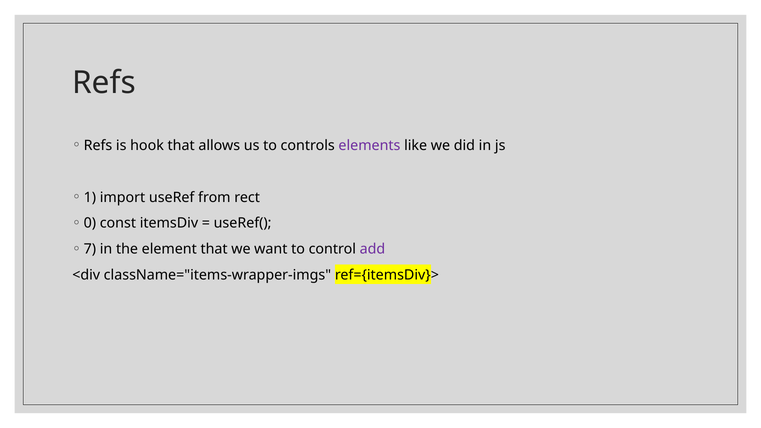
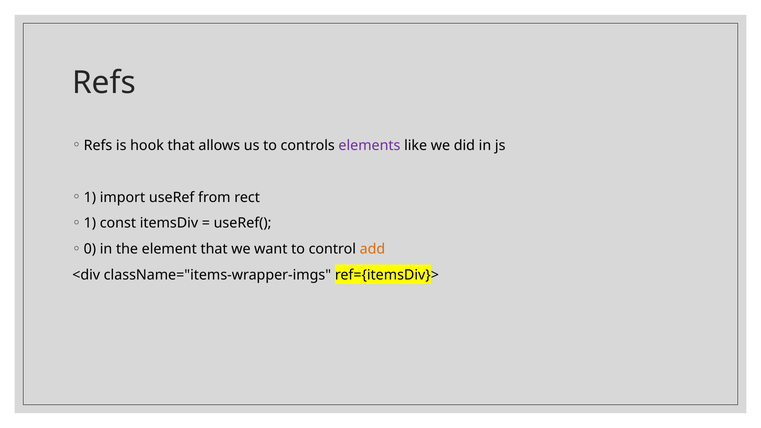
0 at (90, 223): 0 -> 1
7: 7 -> 0
add colour: purple -> orange
